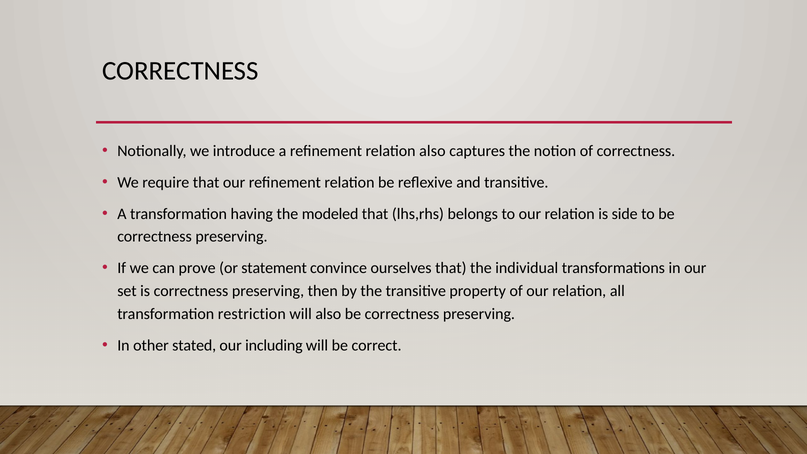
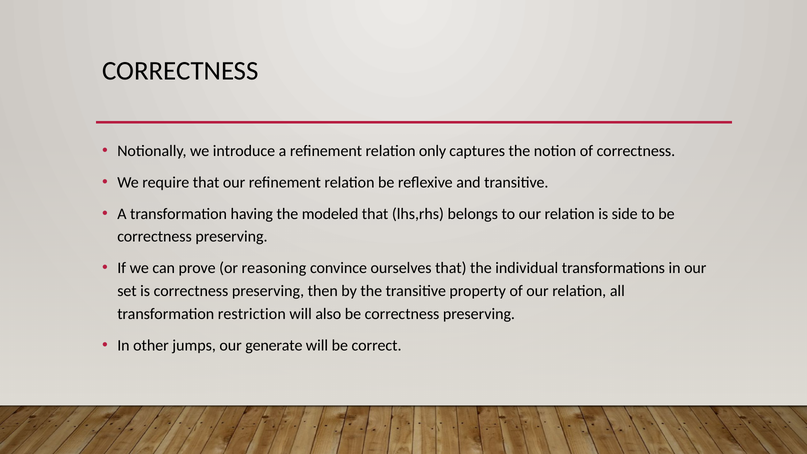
relation also: also -> only
statement: statement -> reasoning
stated: stated -> jumps
including: including -> generate
